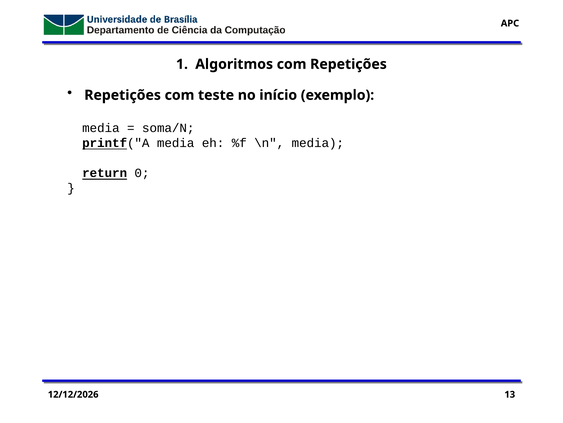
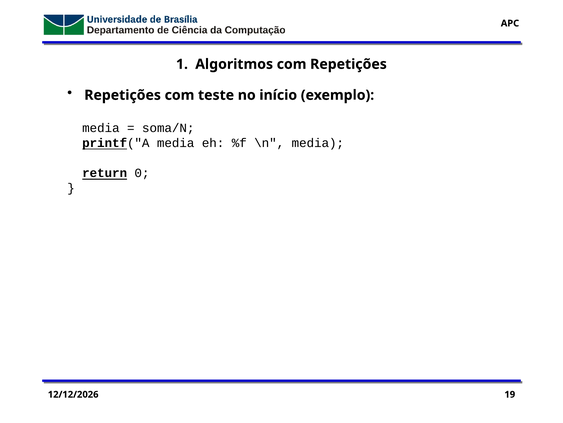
13: 13 -> 19
